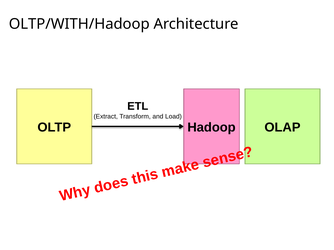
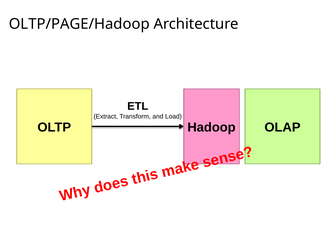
OLTP/WITH/Hadoop: OLTP/WITH/Hadoop -> OLTP/PAGE/Hadoop
